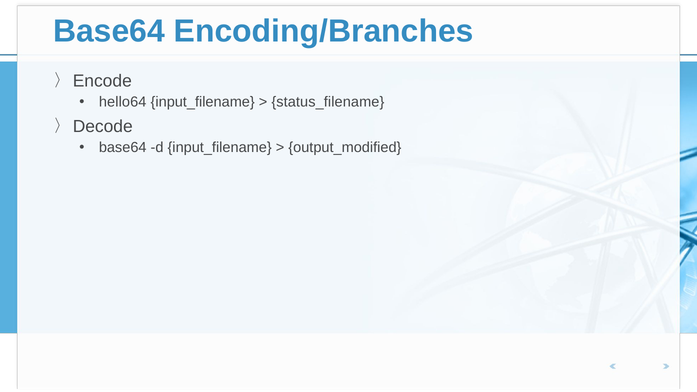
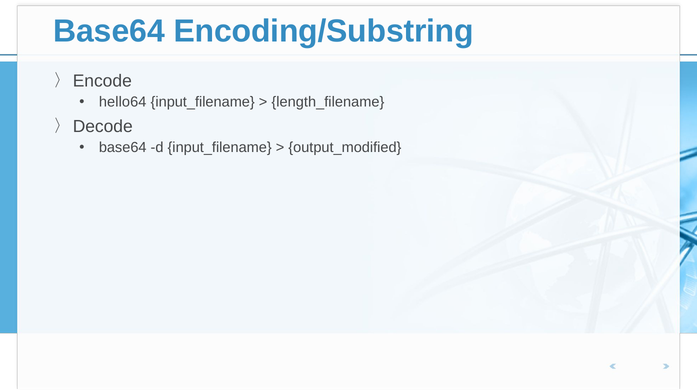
Encoding/Branches: Encoding/Branches -> Encoding/Substring
status_filename: status_filename -> length_filename
